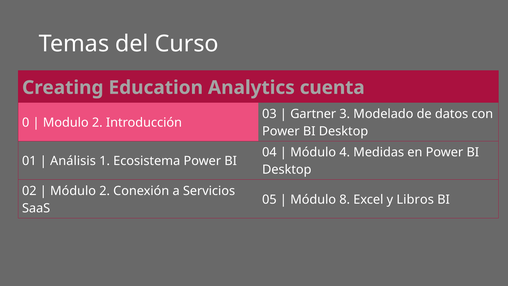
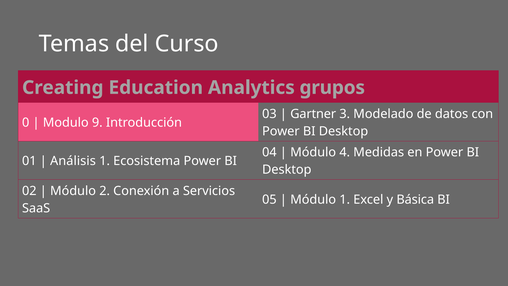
cuenta: cuenta -> grupos
Modulo 2: 2 -> 9
Módulo 8: 8 -> 1
Libros: Libros -> Básica
